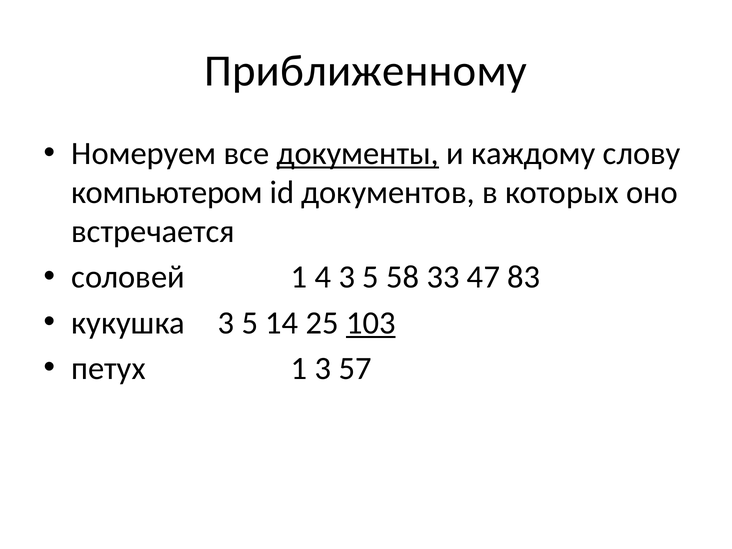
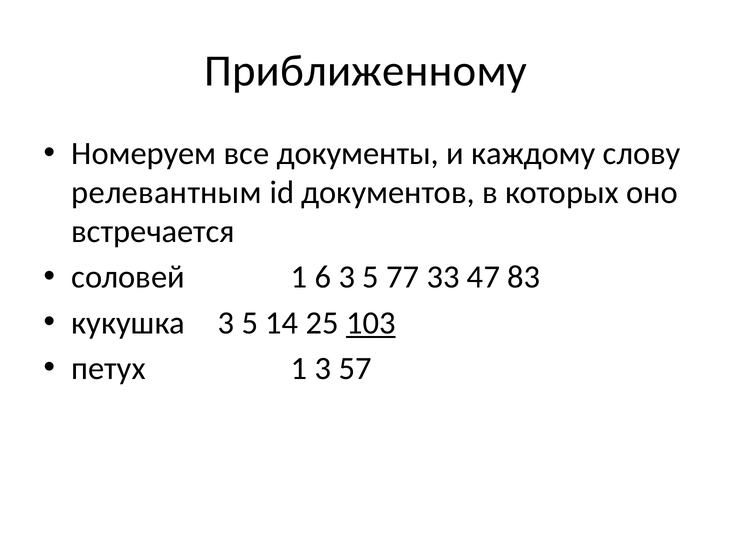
документы underline: present -> none
компьютером: компьютером -> релевантным
4: 4 -> 6
58: 58 -> 77
